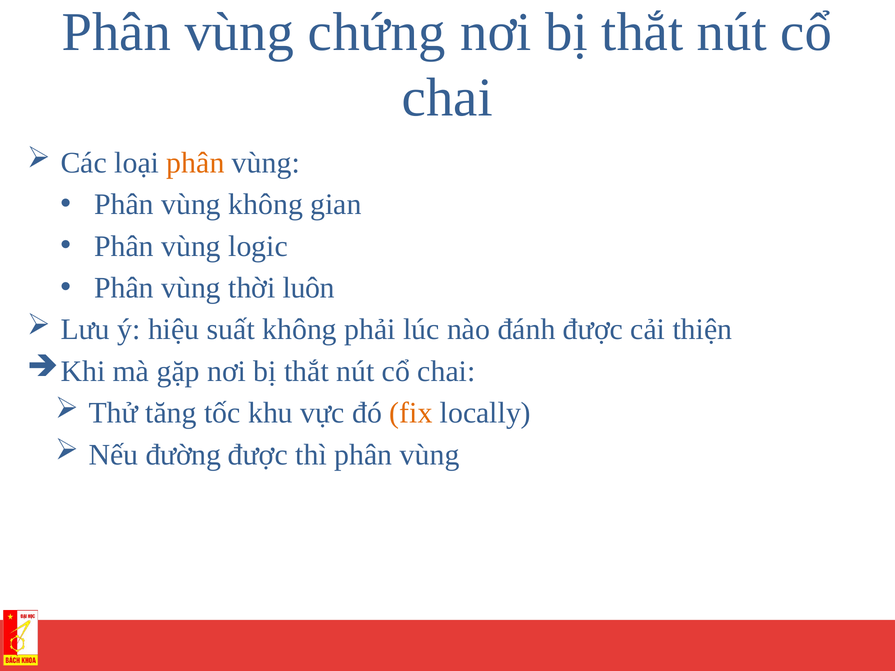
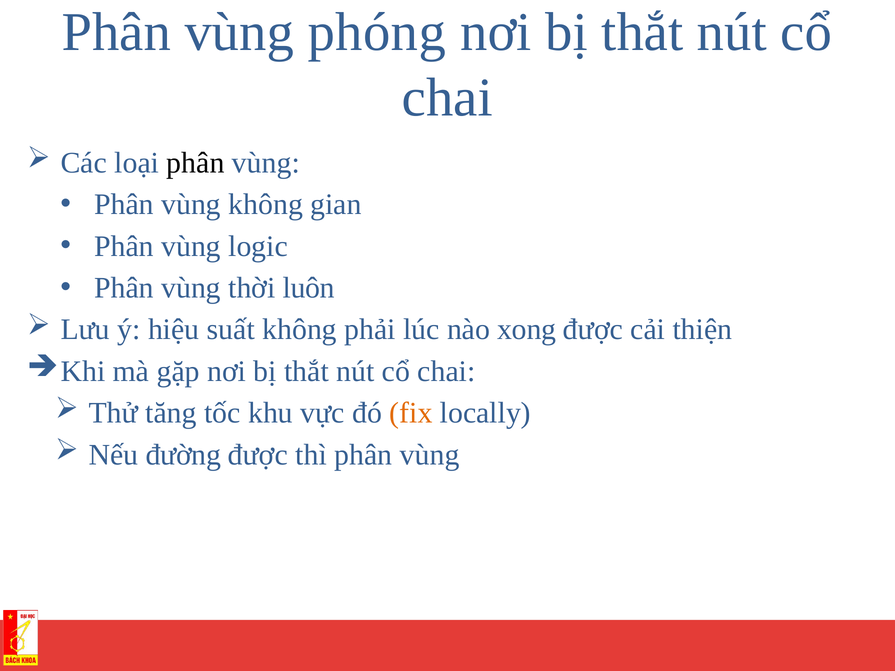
chứng: chứng -> phóng
phân at (195, 163) colour: orange -> black
đánh: đánh -> xong
